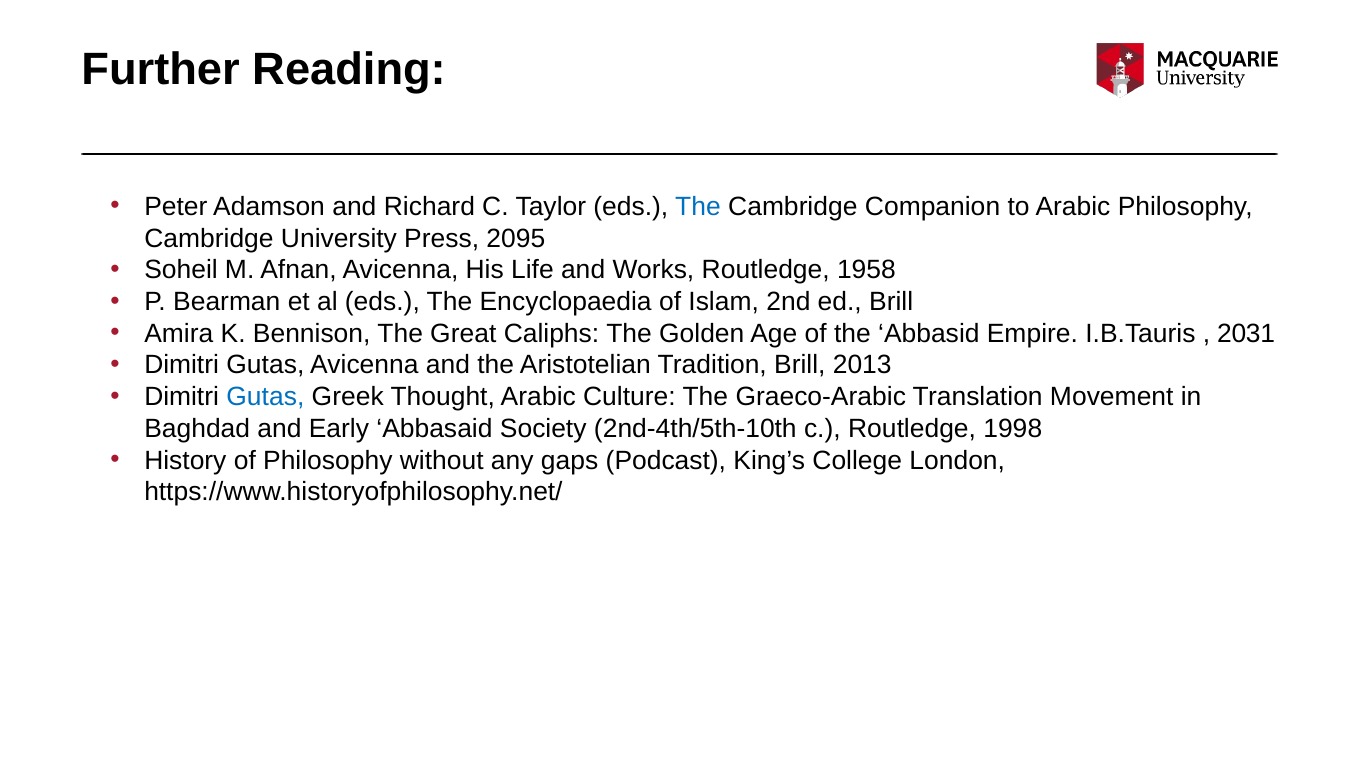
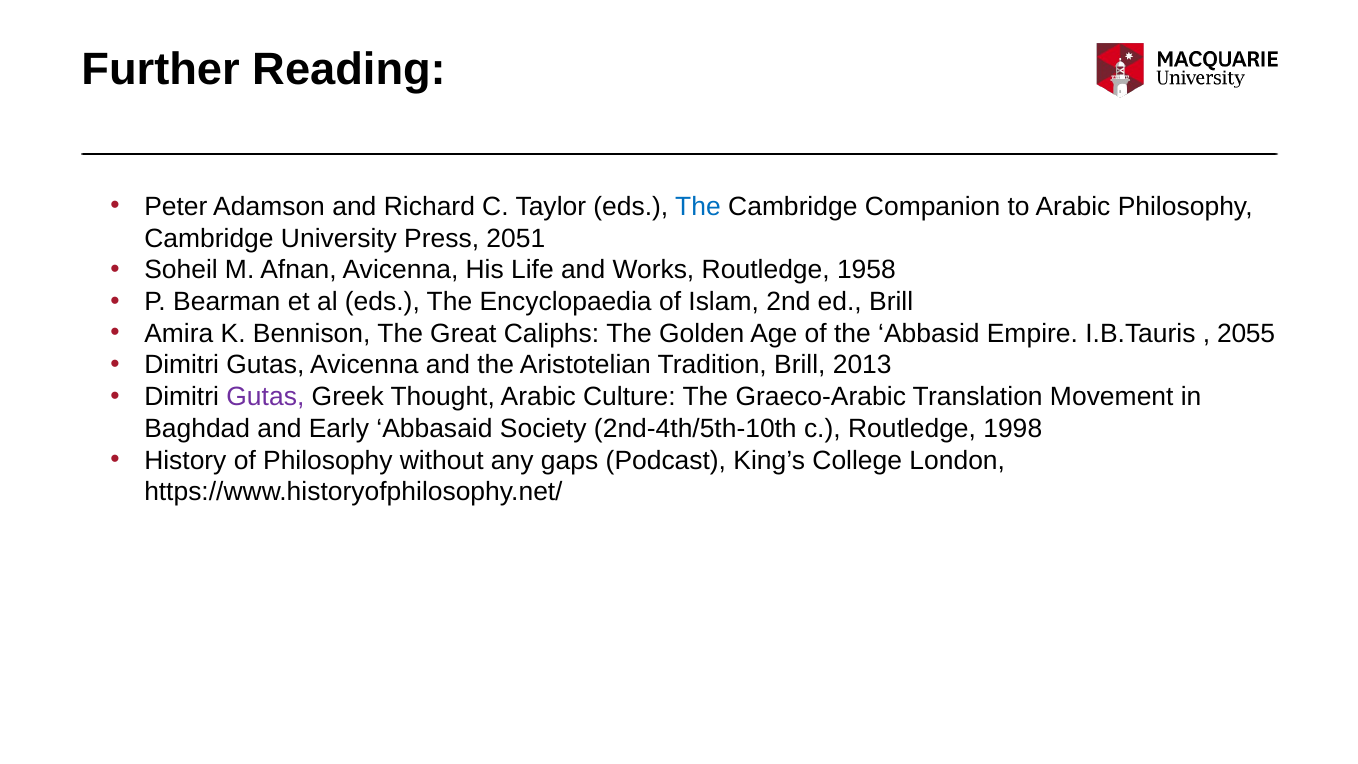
2095: 2095 -> 2051
2031: 2031 -> 2055
Gutas at (265, 397) colour: blue -> purple
